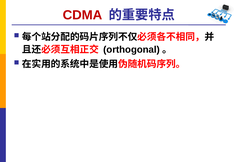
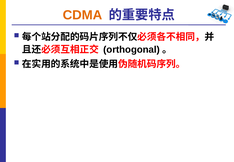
CDMA colour: red -> orange
